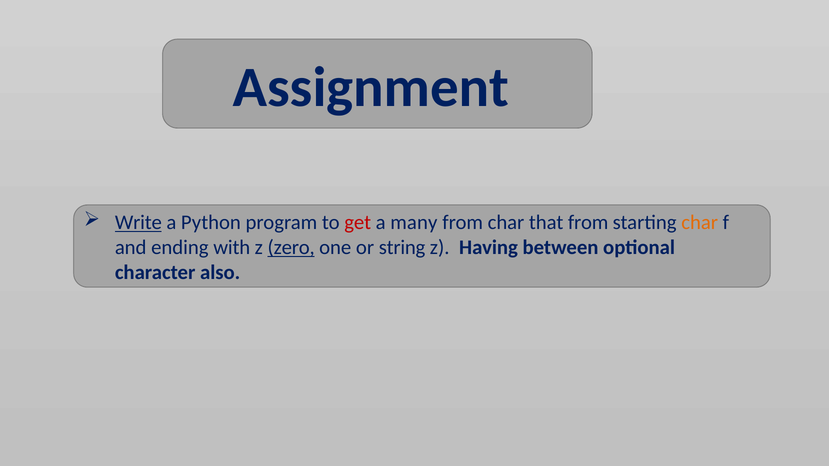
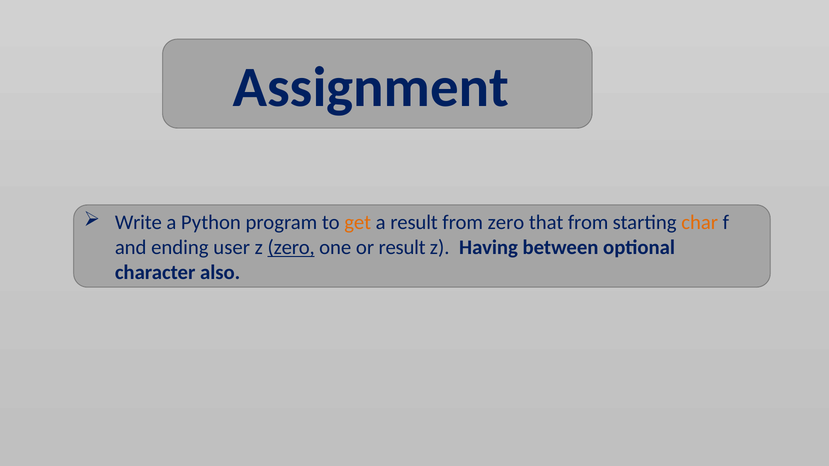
Write underline: present -> none
get colour: red -> orange
a many: many -> result
from char: char -> zero
with: with -> user
or string: string -> result
